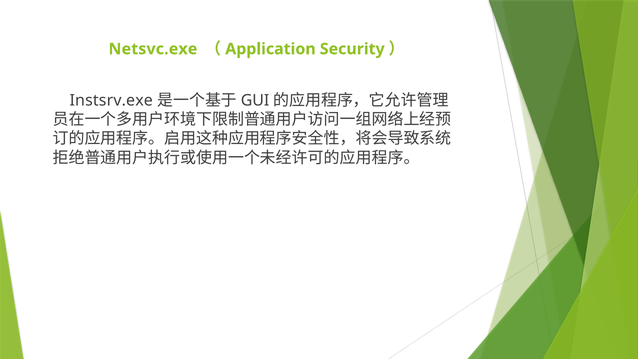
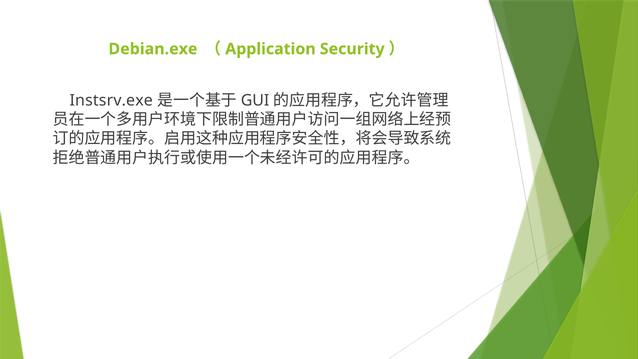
Netsvc.exe: Netsvc.exe -> Debian.exe
